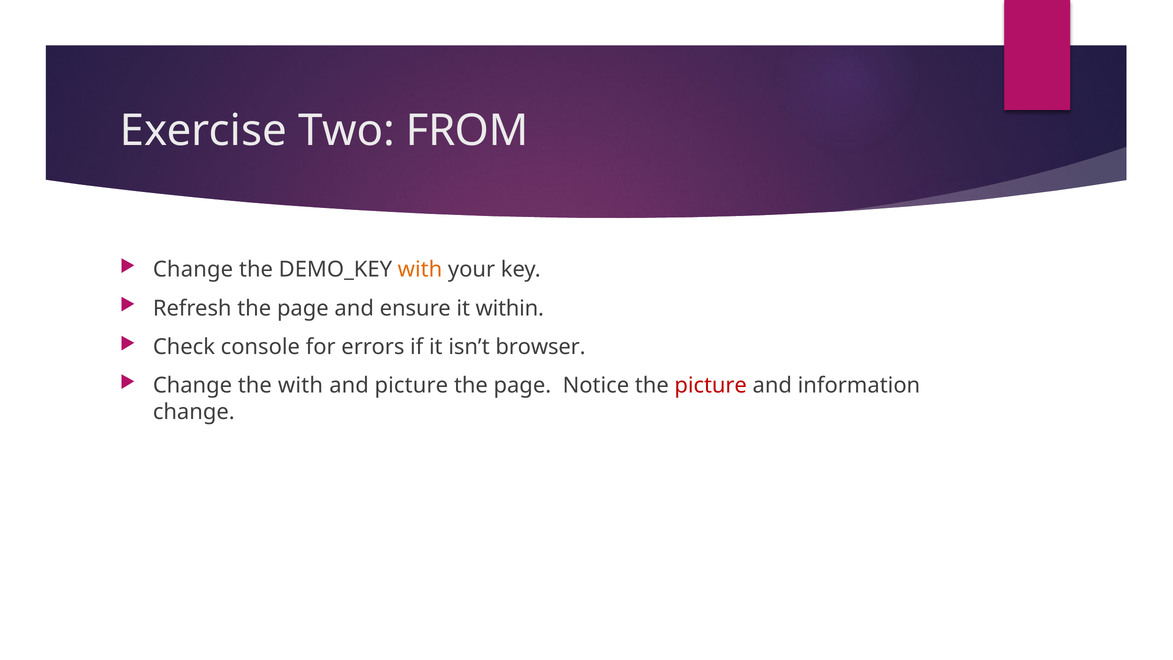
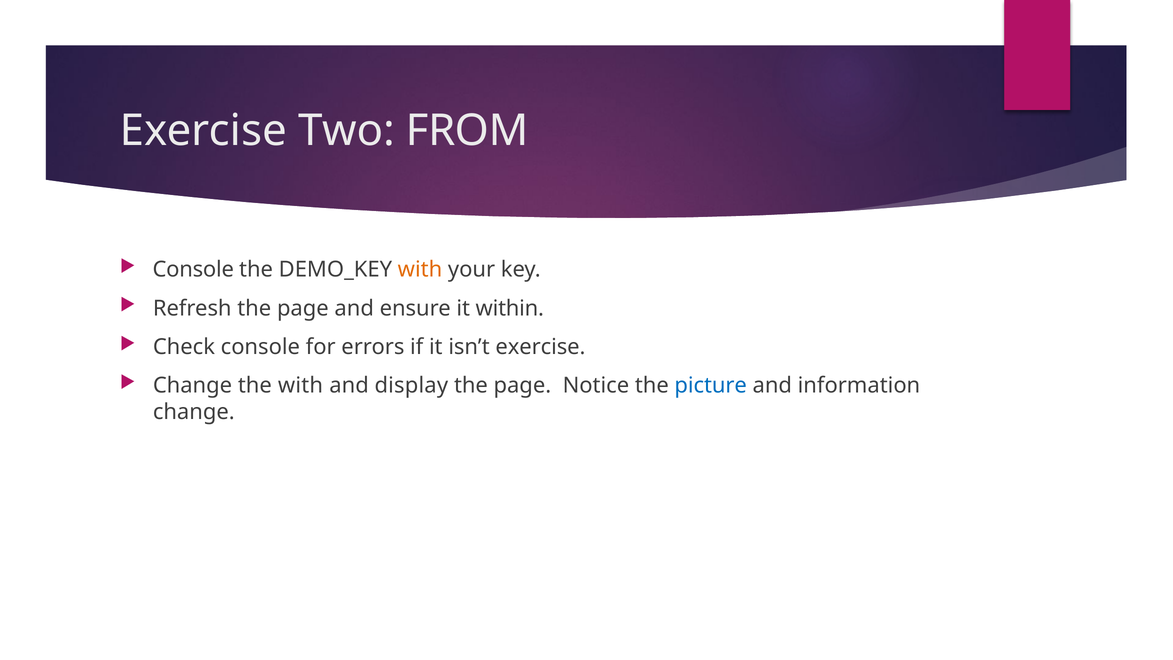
Change at (193, 270): Change -> Console
isn’t browser: browser -> exercise
and picture: picture -> display
picture at (711, 385) colour: red -> blue
